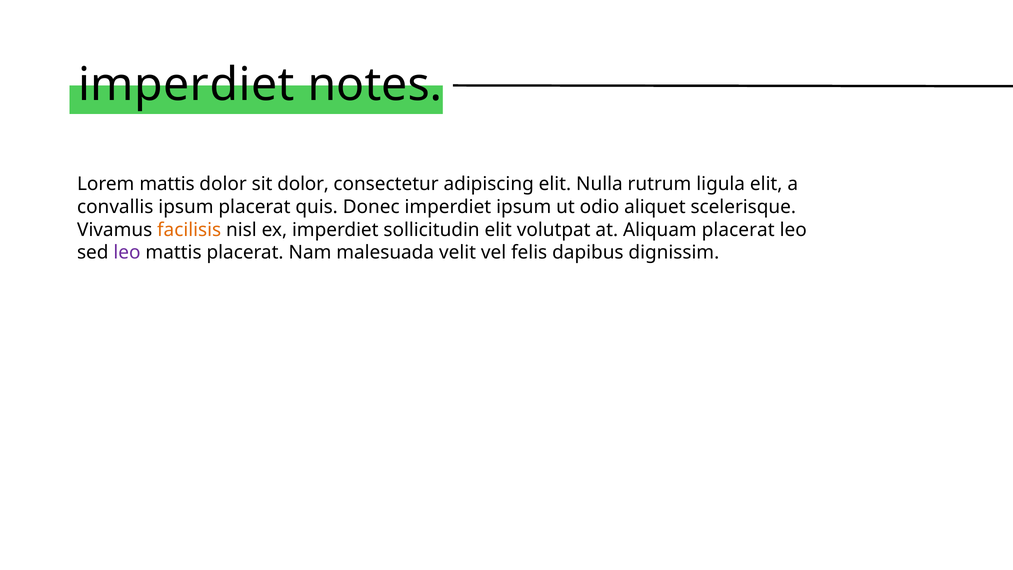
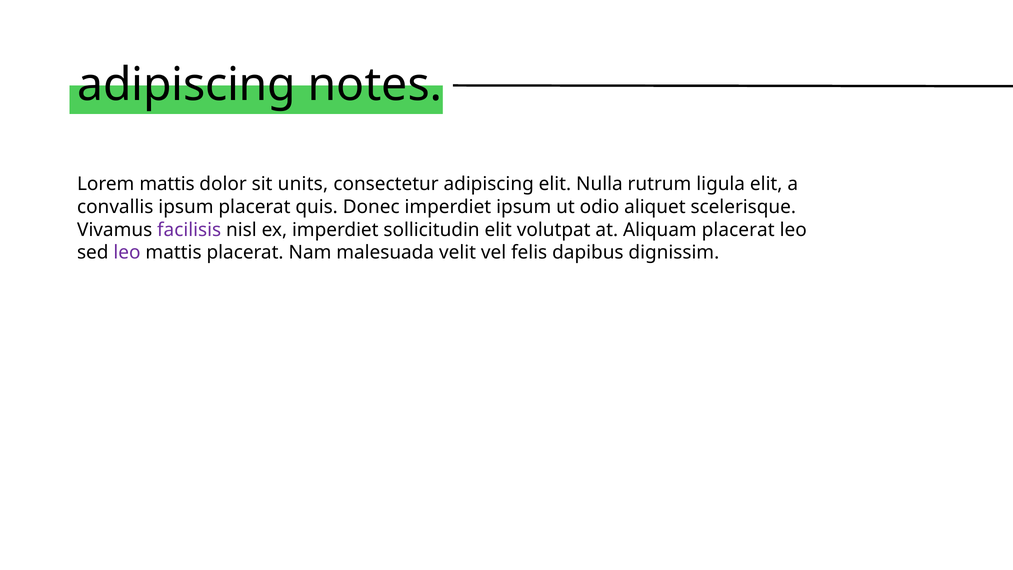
imperdiet at (186, 85): imperdiet -> adipiscing
sit dolor: dolor -> units
facilisis colour: orange -> purple
